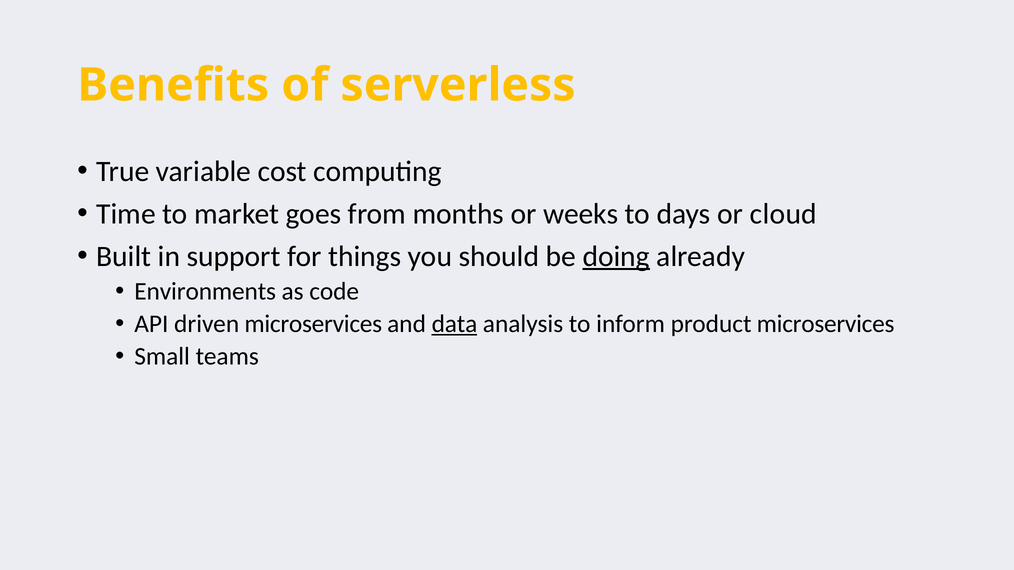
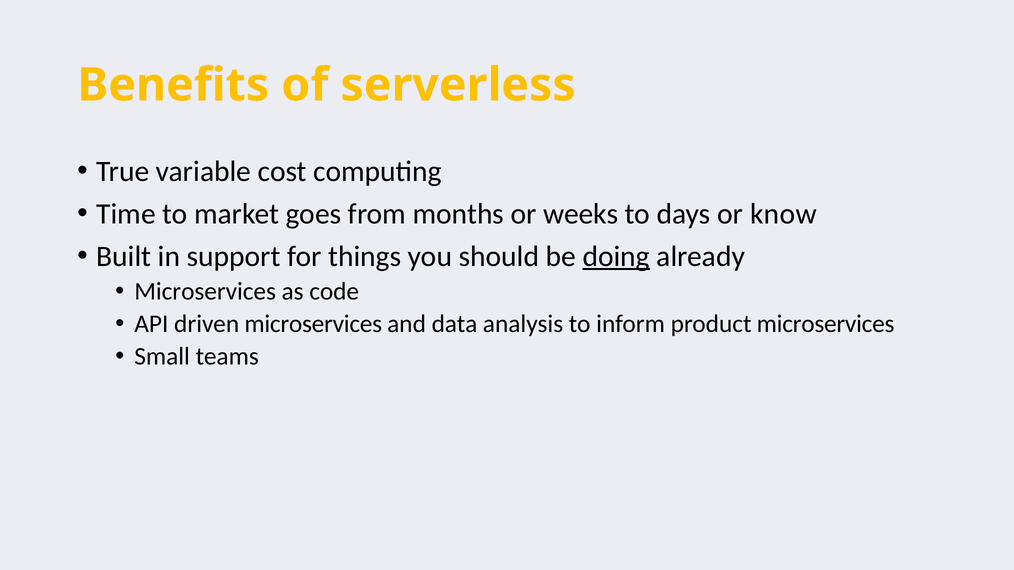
cloud: cloud -> know
Environments at (205, 291): Environments -> Microservices
data underline: present -> none
